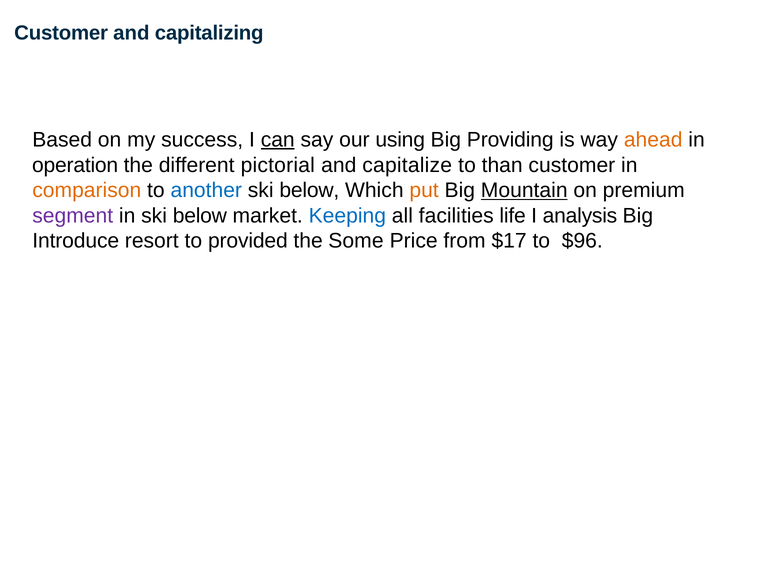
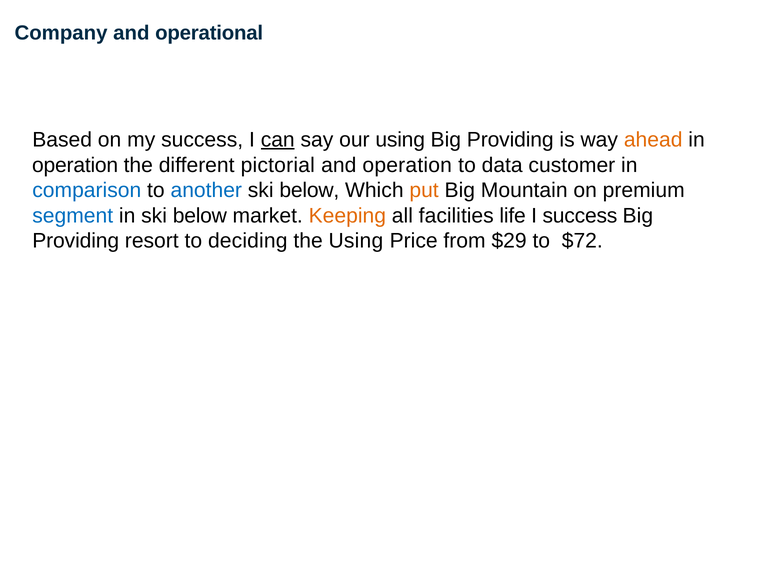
Customer at (61, 33): Customer -> Company
capitalizing: capitalizing -> operational
and capitalize: capitalize -> operation
than: than -> data
comparison colour: orange -> blue
Mountain underline: present -> none
segment colour: purple -> blue
Keeping colour: blue -> orange
I analysis: analysis -> success
Introduce at (76, 241): Introduce -> Providing
provided: provided -> deciding
the Some: Some -> Using
$17: $17 -> $29
$96: $96 -> $72
